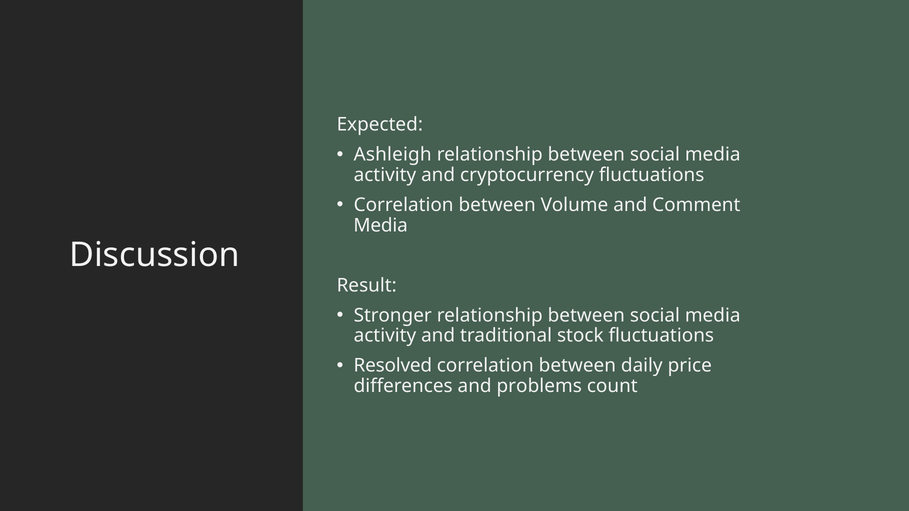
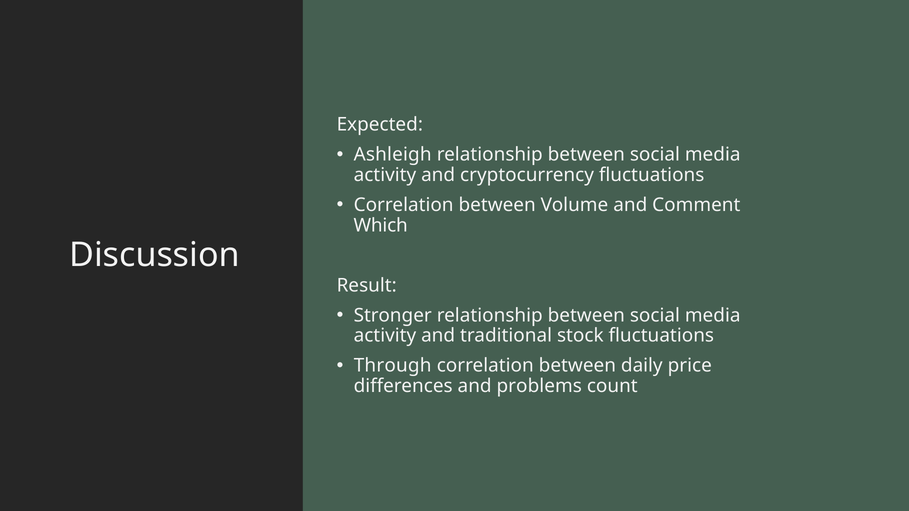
Media at (381, 226): Media -> Which
Resolved: Resolved -> Through
